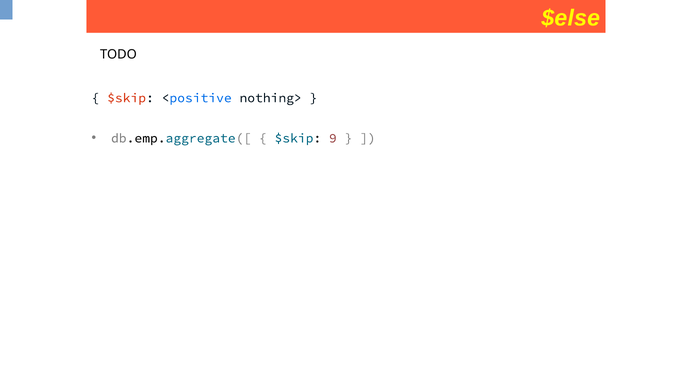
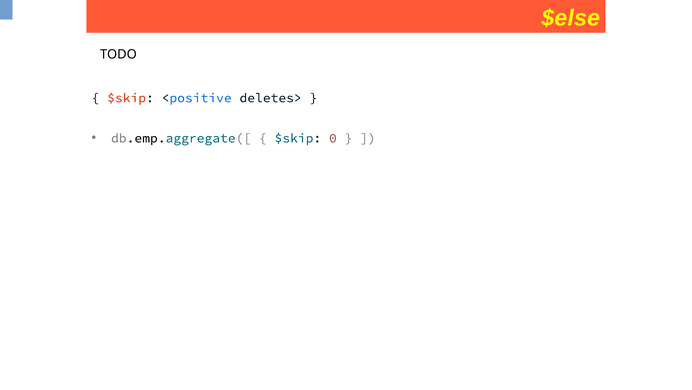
nothing>: nothing> -> deletes>
9: 9 -> 0
